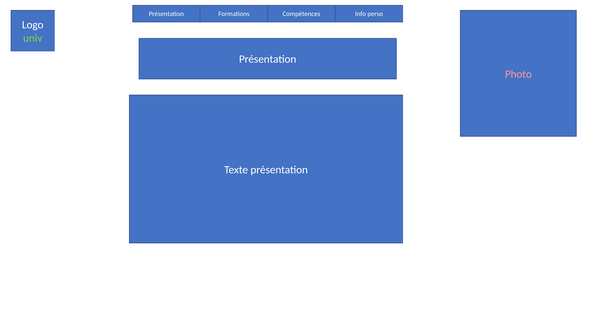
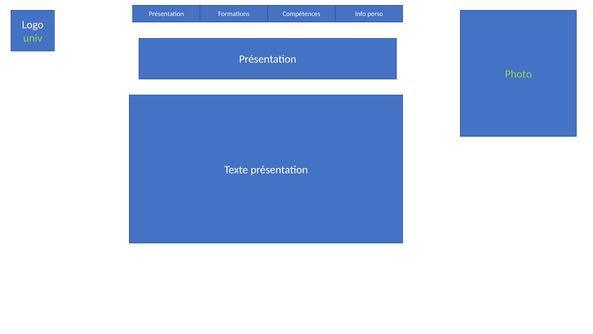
Photo colour: pink -> light green
